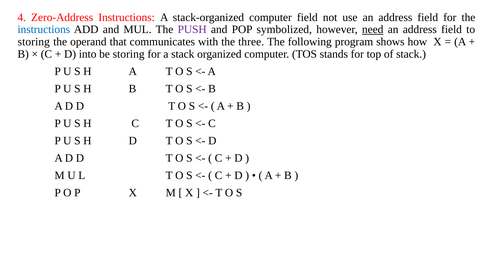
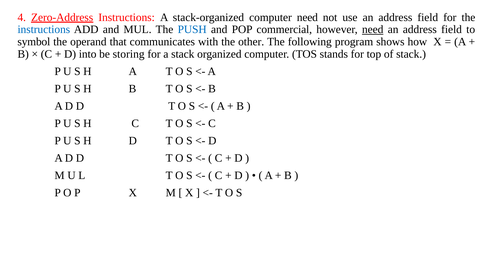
Zero-Address underline: none -> present
computer field: field -> need
PUSH colour: purple -> blue
symbolized: symbolized -> commercial
storing at (34, 42): storing -> symbol
three: three -> other
